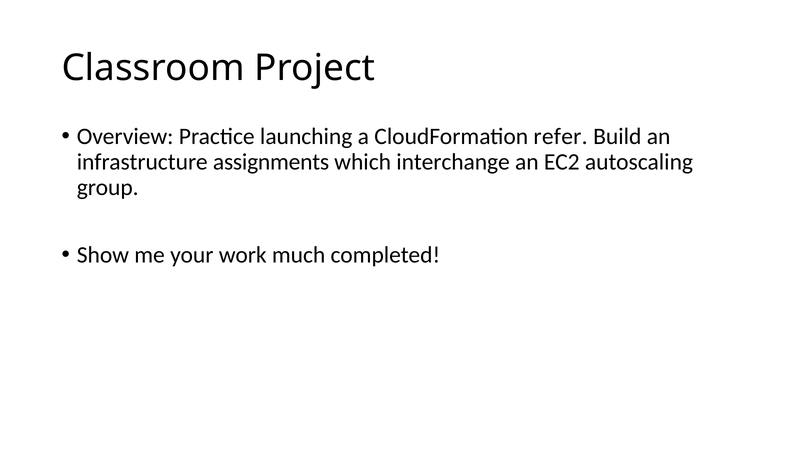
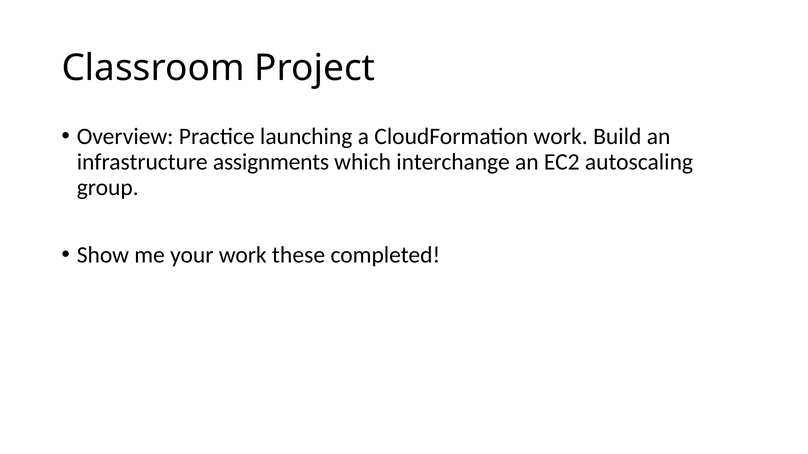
CloudFormation refer: refer -> work
much: much -> these
